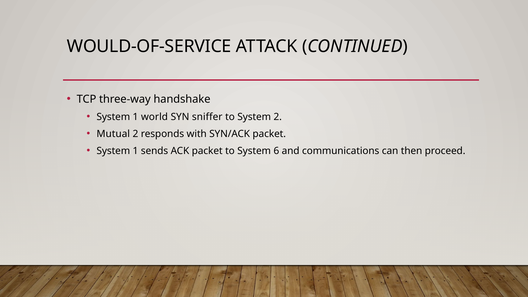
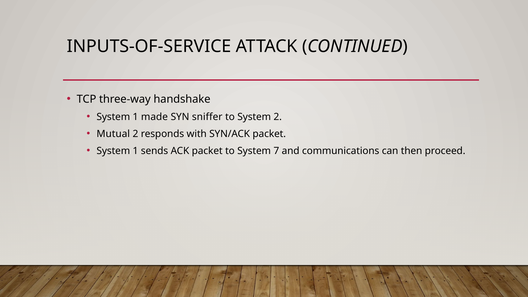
WOULD-OF-SERVICE: WOULD-OF-SERVICE -> INPUTS-OF-SERVICE
world: world -> made
6: 6 -> 7
